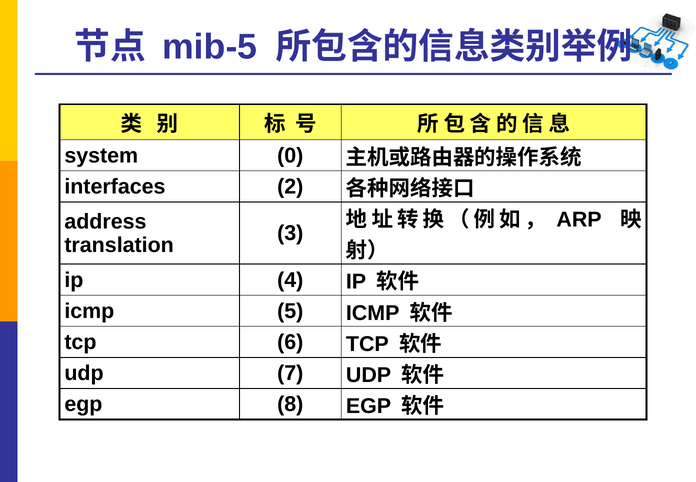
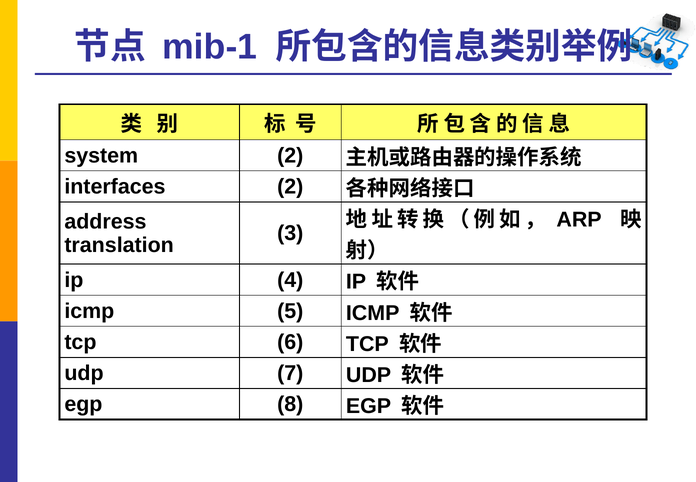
mib-5: mib-5 -> mib-1
system 0: 0 -> 2
